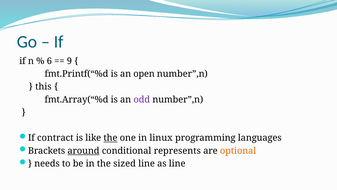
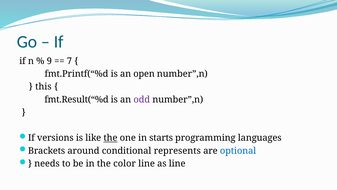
6: 6 -> 9
9: 9 -> 7
fmt.Array(“%d: fmt.Array(“%d -> fmt.Result(“%d
contract: contract -> versions
linux: linux -> starts
around underline: present -> none
optional colour: orange -> blue
sized: sized -> color
